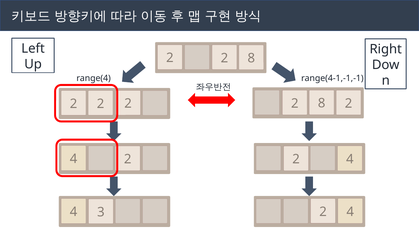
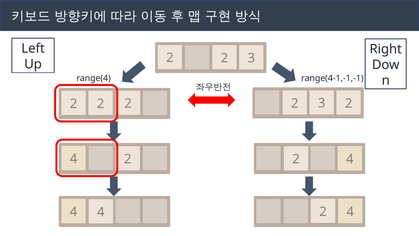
8 at (251, 58): 8 -> 3
2 2 8: 8 -> 3
3 at (101, 212): 3 -> 4
